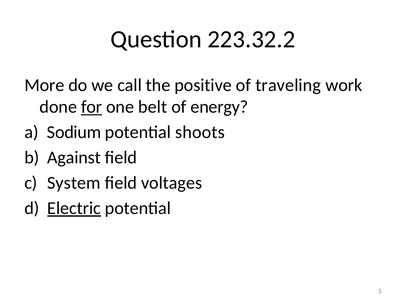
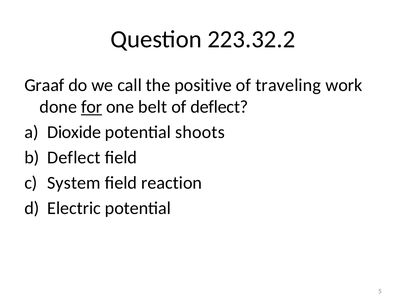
More: More -> Graaf
of energy: energy -> deflect
Sodium: Sodium -> Dioxide
Against at (74, 157): Against -> Deflect
voltages: voltages -> reaction
Electric underline: present -> none
